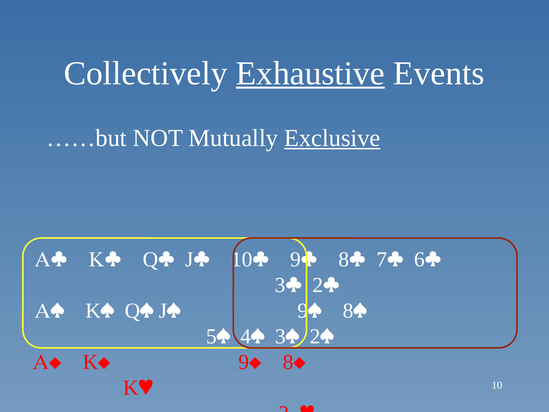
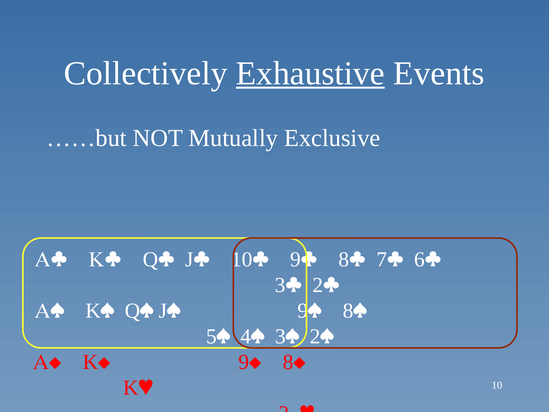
Exclusive underline: present -> none
